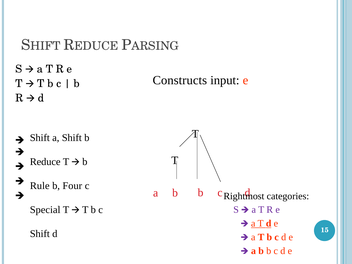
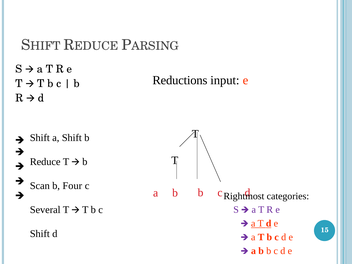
Constructs: Constructs -> Reductions
Rule: Rule -> Scan
Special: Special -> Several
